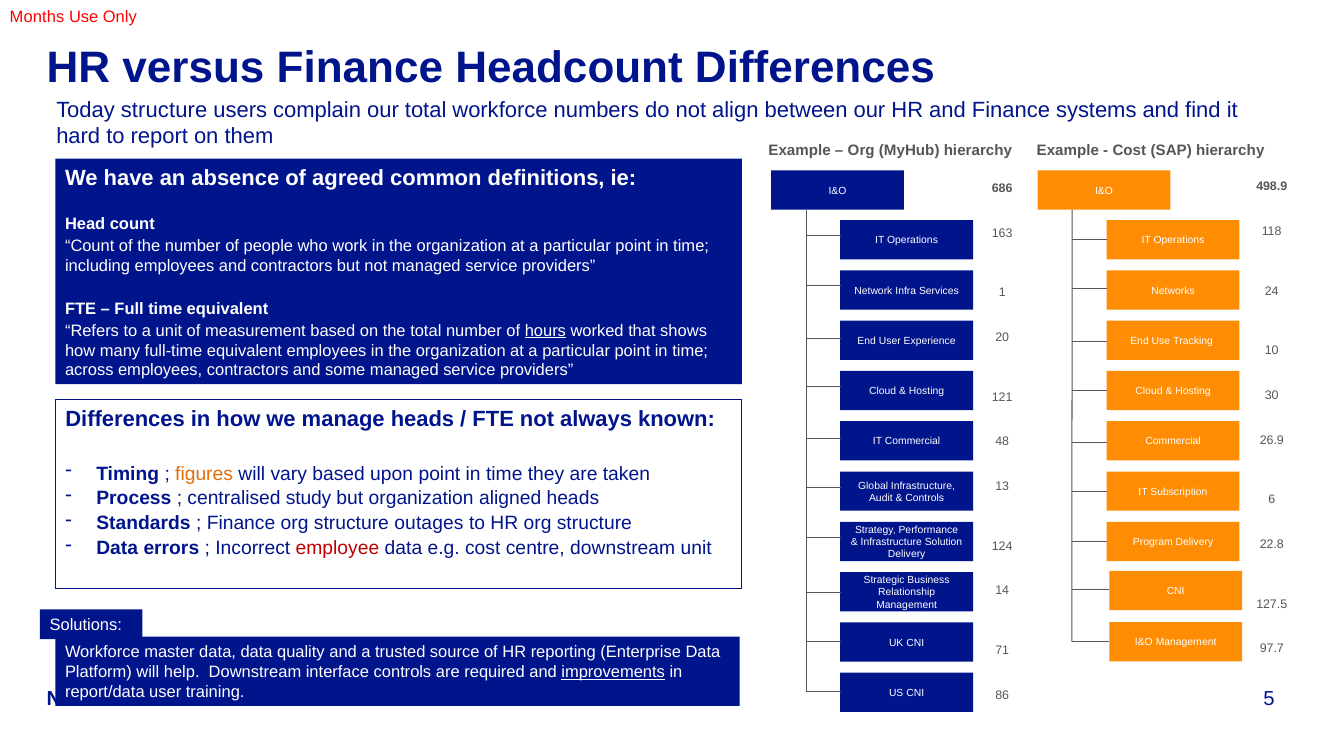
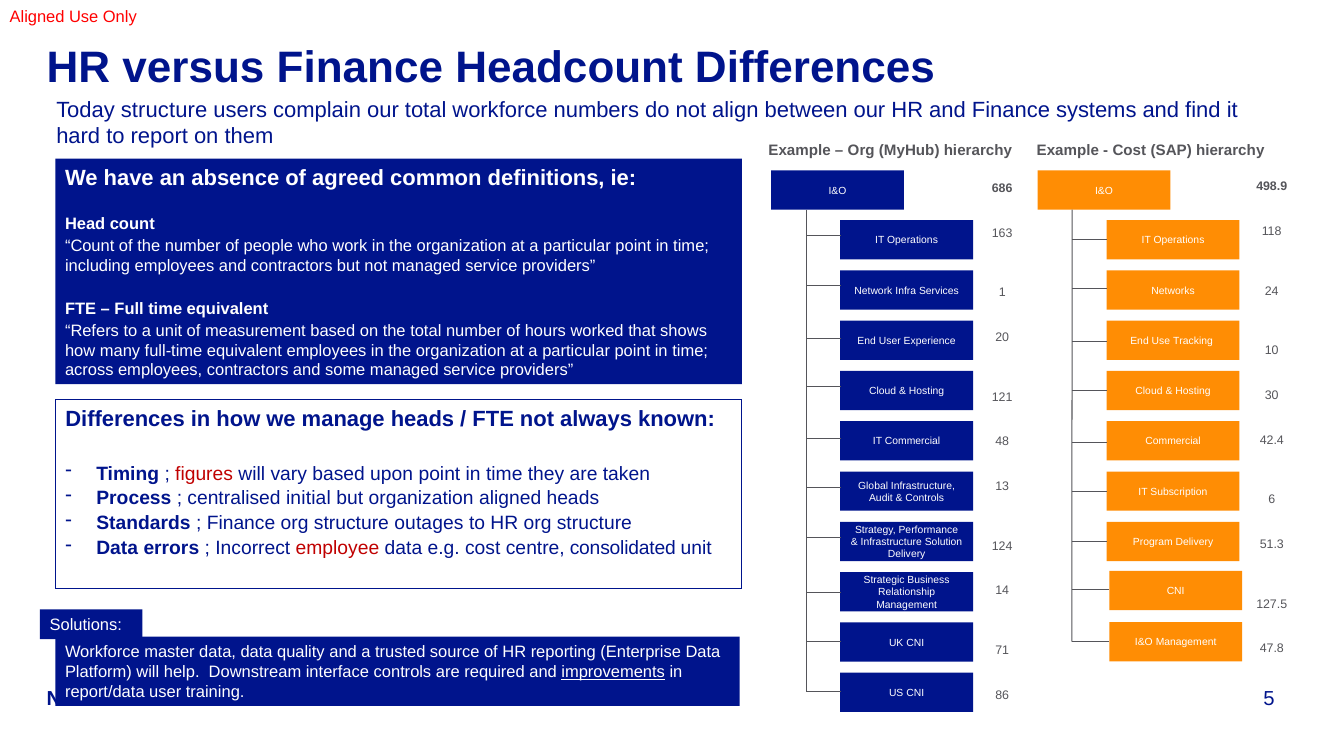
Months at (37, 17): Months -> Aligned
hours underline: present -> none
26.9: 26.9 -> 42.4
figures colour: orange -> red
study: study -> initial
centre downstream: downstream -> consolidated
22.8: 22.8 -> 51.3
97.7: 97.7 -> 47.8
